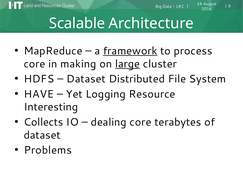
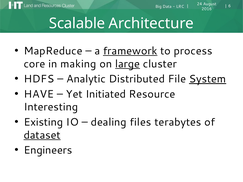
Dataset at (86, 79): Dataset -> Analytic
System underline: none -> present
Logging: Logging -> Initiated
Collects: Collects -> Existing
dealing core: core -> files
dataset at (42, 135) underline: none -> present
Problems: Problems -> Engineers
